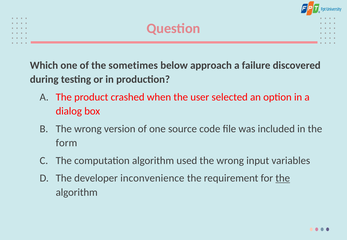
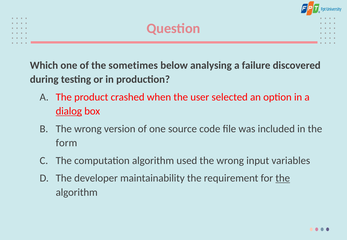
approach: approach -> analysing
dialog underline: none -> present
inconvenience: inconvenience -> maintainability
